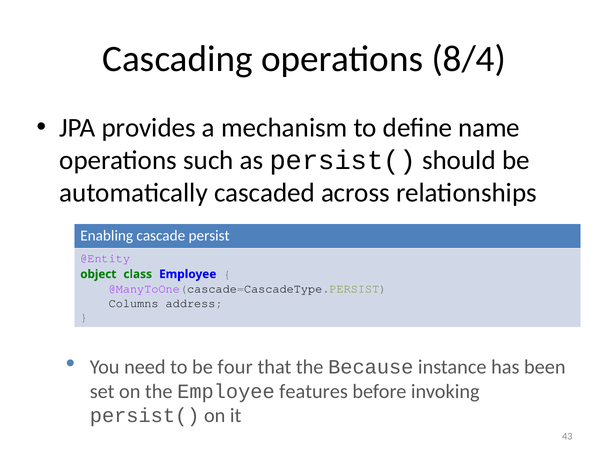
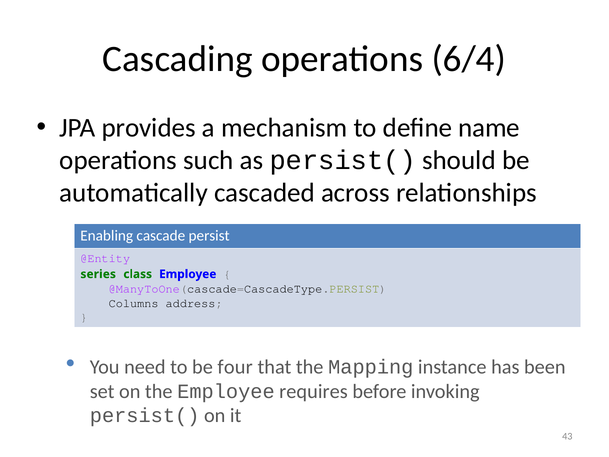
8/4: 8/4 -> 6/4
object: object -> series
Because: Because -> Mapping
features: features -> requires
